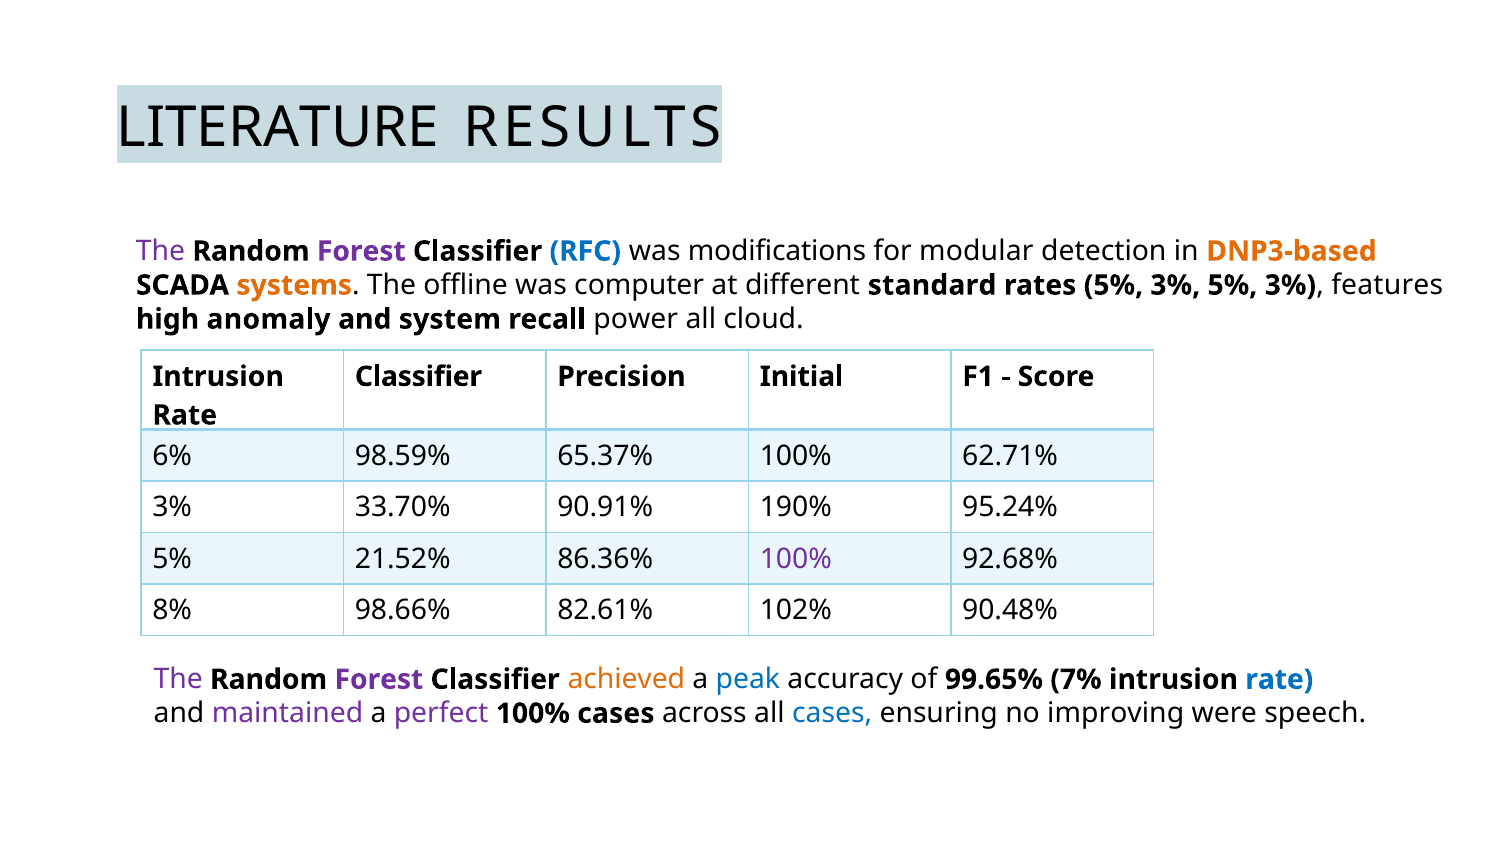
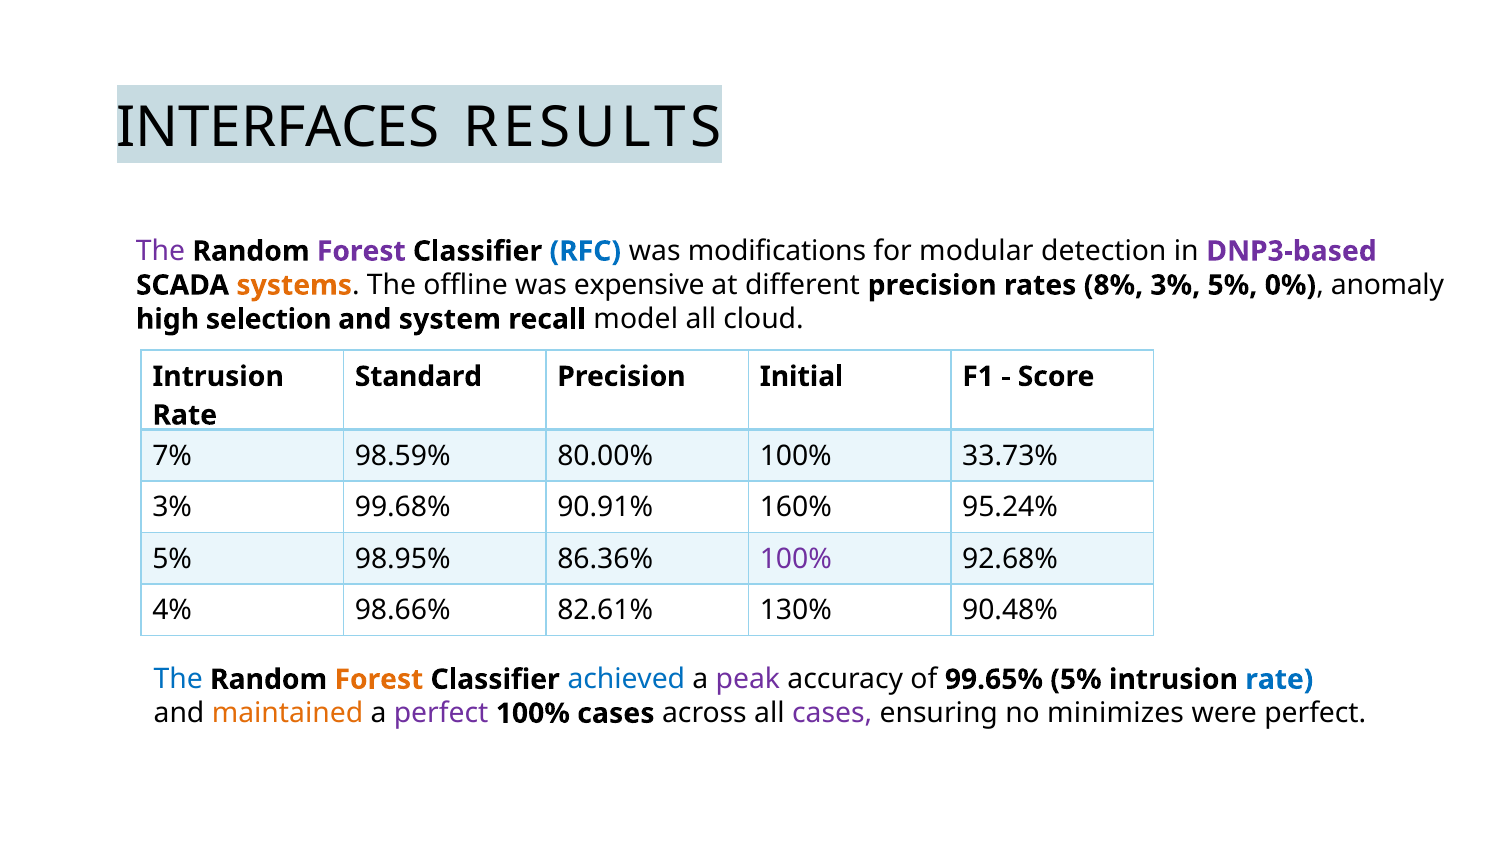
LITERATURE: LITERATURE -> INTERFACES
DNP3-based colour: orange -> purple
computer: computer -> expensive
different standard: standard -> precision
rates 5%: 5% -> 8%
3% 5% 3%: 3% -> 0%
features: features -> anomaly
anomaly: anomaly -> selection
power: power -> model
Classifier at (418, 377): Classifier -> Standard
6%: 6% -> 7%
65.37%: 65.37% -> 80.00%
62.71%: 62.71% -> 33.73%
33.70%: 33.70% -> 99.68%
190%: 190% -> 160%
21.52%: 21.52% -> 98.95%
8%: 8% -> 4%
102%: 102% -> 130%
The at (178, 679) colour: purple -> blue
Forest at (379, 679) colour: purple -> orange
achieved colour: orange -> blue
peak colour: blue -> purple
99.65% 7%: 7% -> 5%
maintained colour: purple -> orange
cases at (832, 713) colour: blue -> purple
improving: improving -> minimizes
were speech: speech -> perfect
